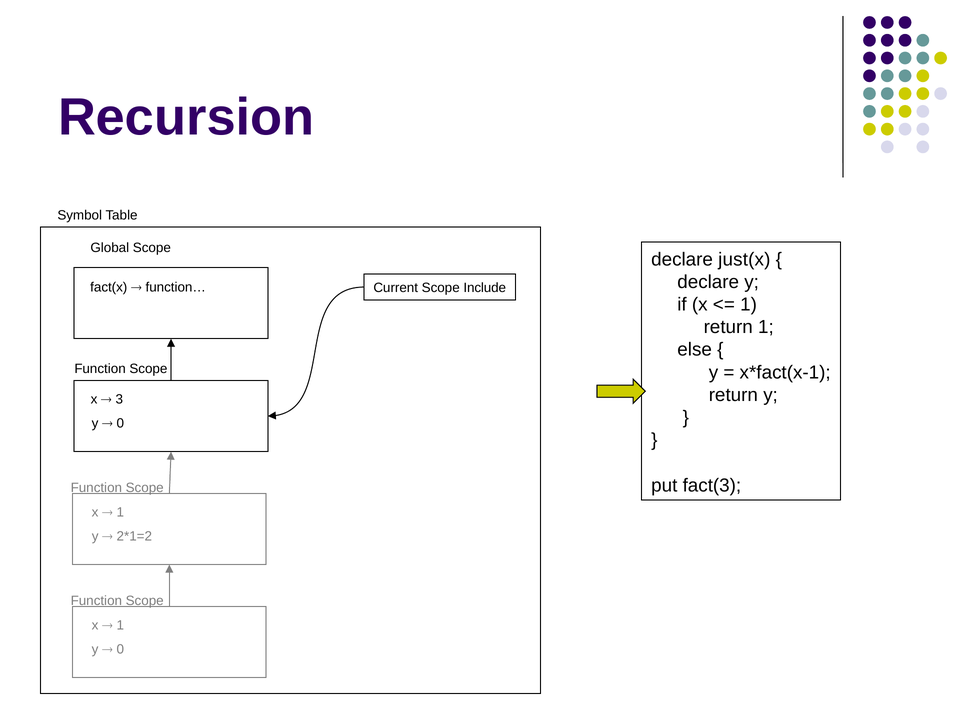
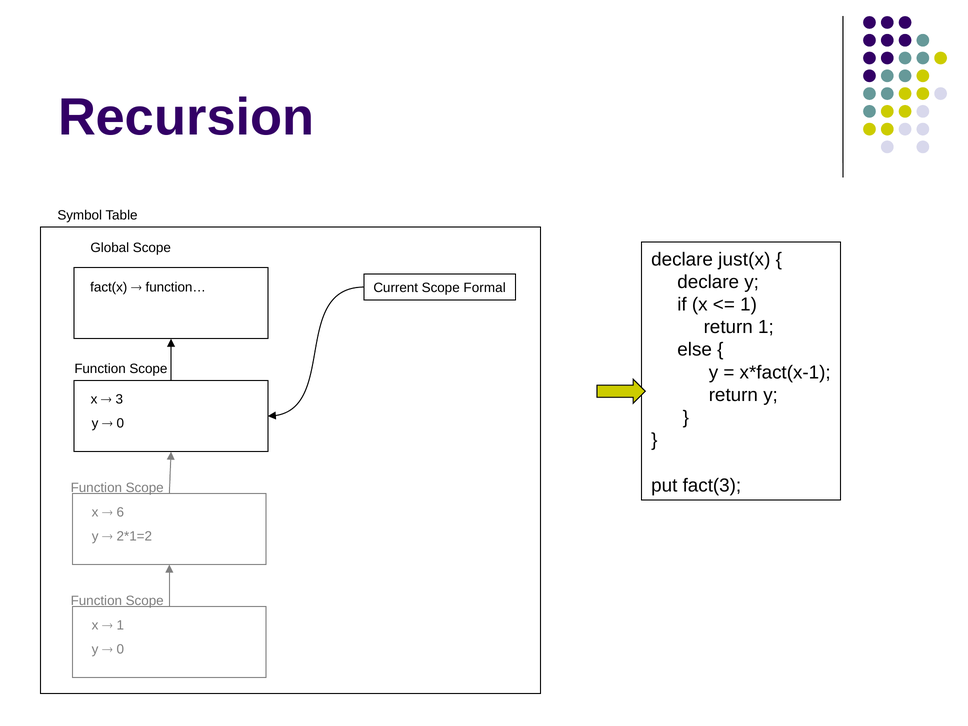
Include: Include -> Formal
1 at (120, 512): 1 -> 6
